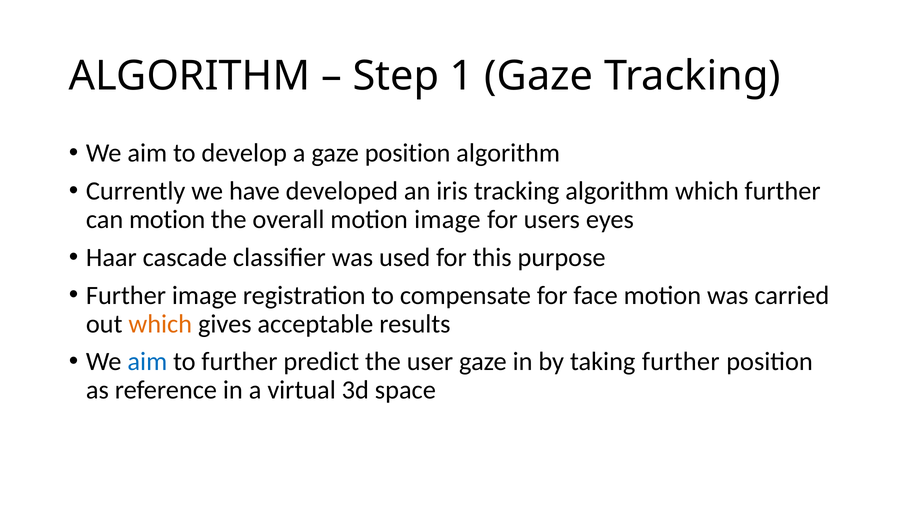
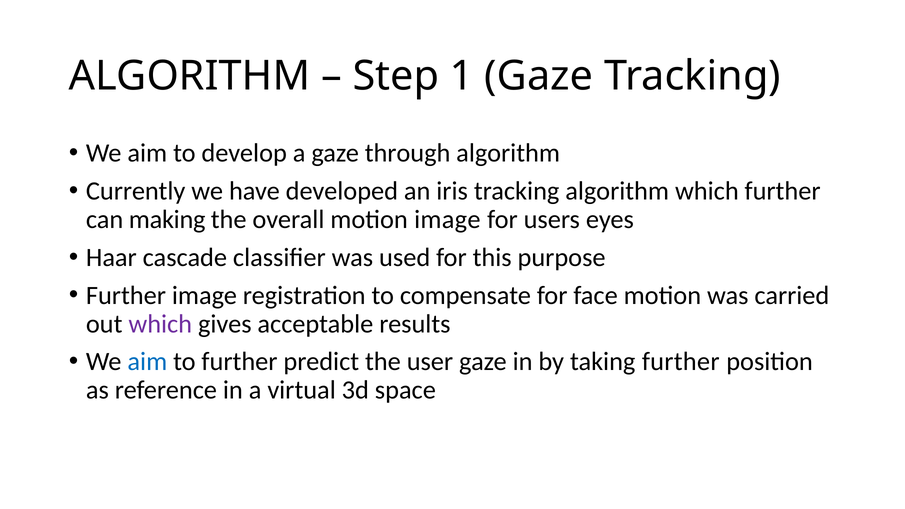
gaze position: position -> through
can motion: motion -> making
which at (160, 324) colour: orange -> purple
